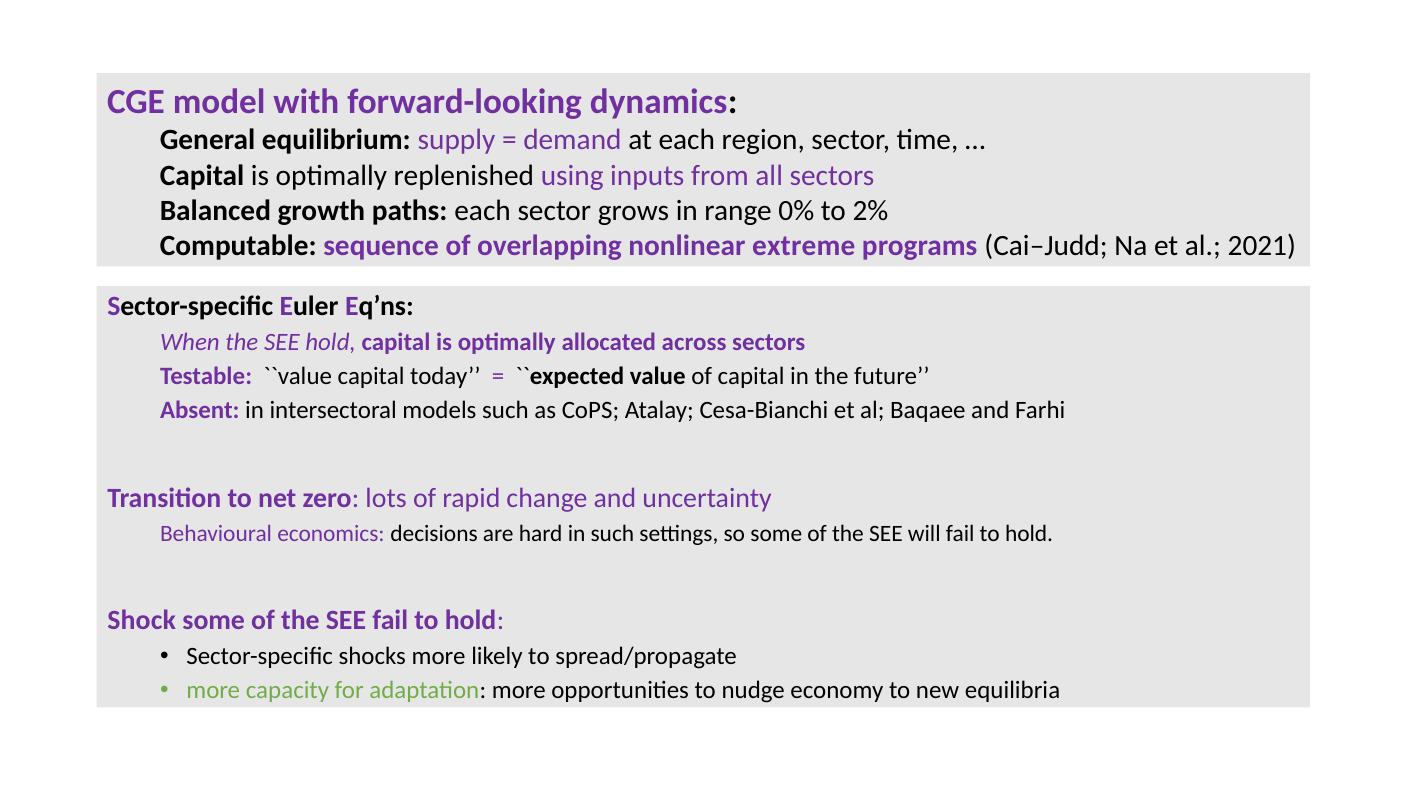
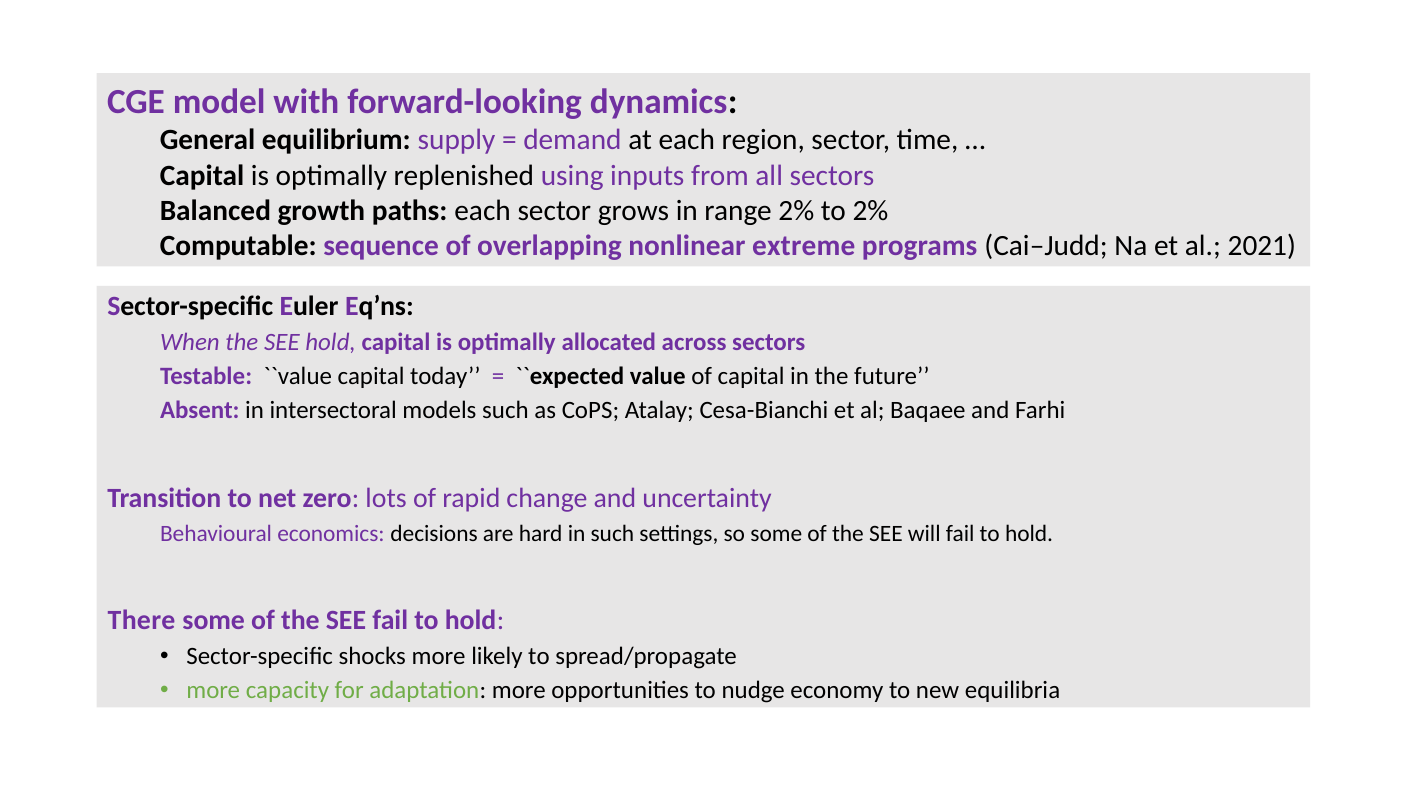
range 0%: 0% -> 2%
Shock: Shock -> There
